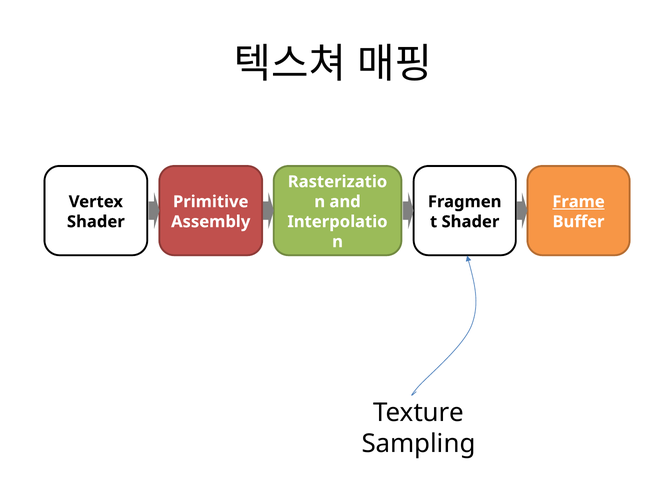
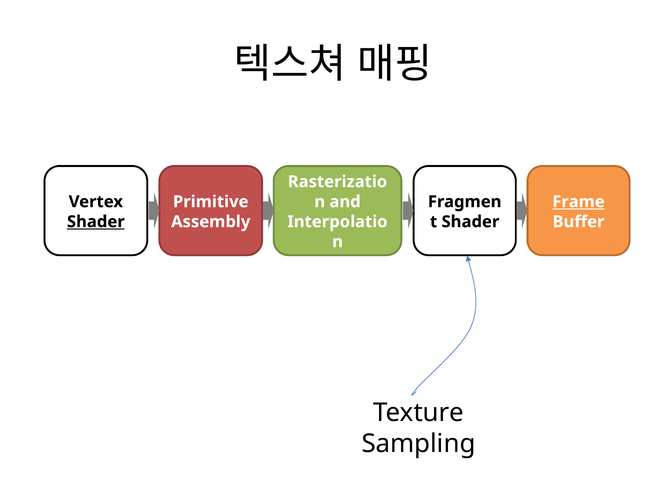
Shader at (96, 222) underline: none -> present
